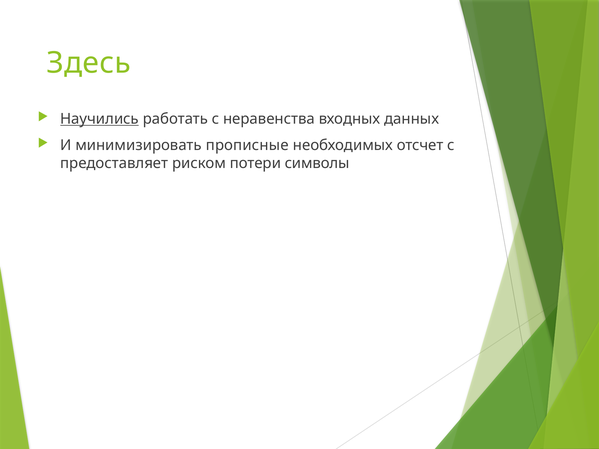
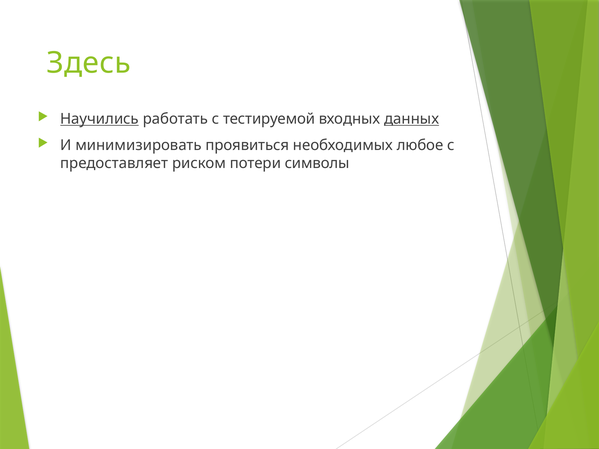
неравенства: неравенства -> тестируемой
данных underline: none -> present
прописные: прописные -> проявиться
отсчет: отсчет -> любое
